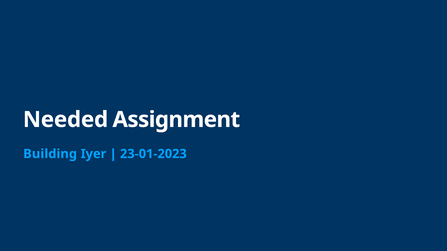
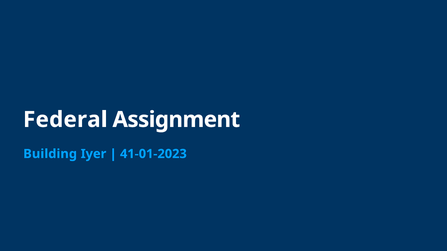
Needed: Needed -> Federal
23-01-2023: 23-01-2023 -> 41-01-2023
